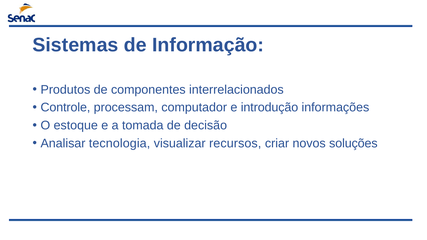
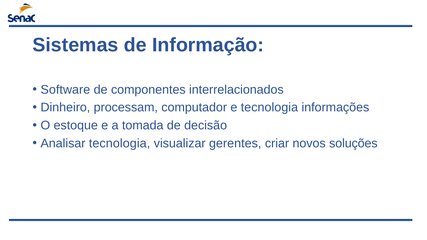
Produtos: Produtos -> Software
Controle: Controle -> Dinheiro
e introdução: introdução -> tecnologia
recursos: recursos -> gerentes
